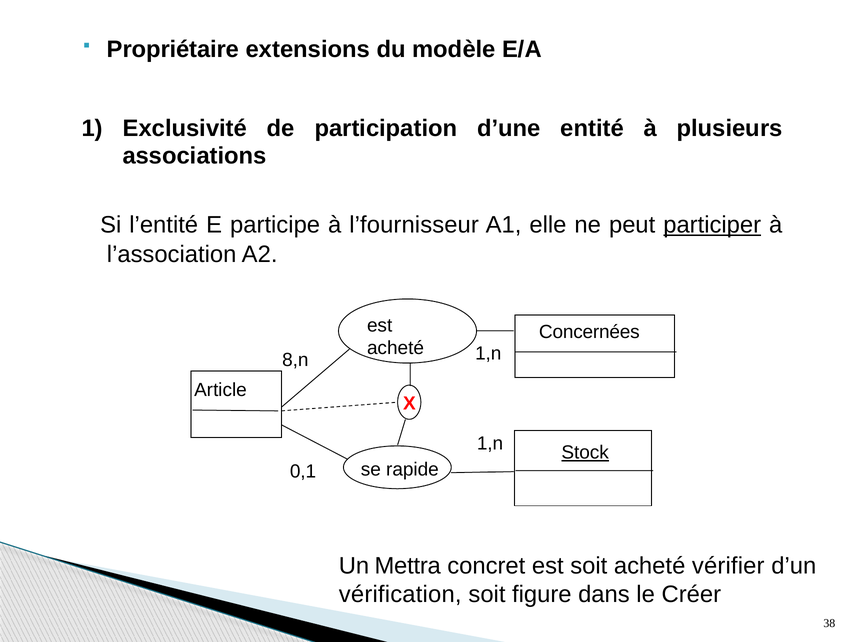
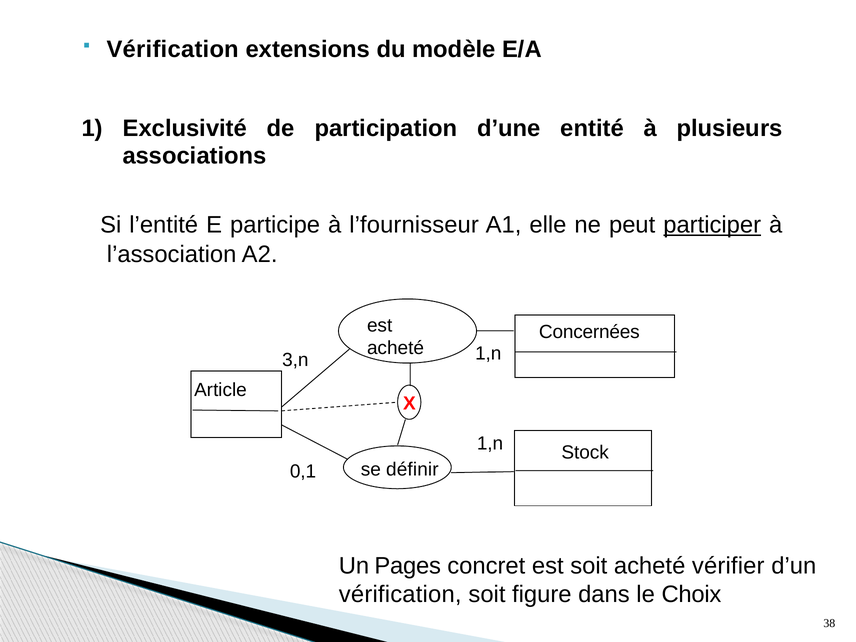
Propriétaire at (173, 49): Propriétaire -> Vérification
8,n: 8,n -> 3,n
Stock underline: present -> none
rapide: rapide -> définir
Mettra: Mettra -> Pages
Créer: Créer -> Choix
